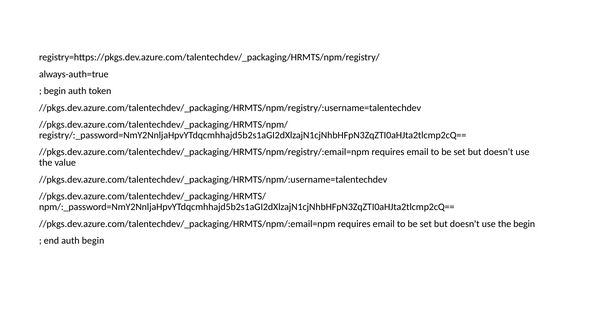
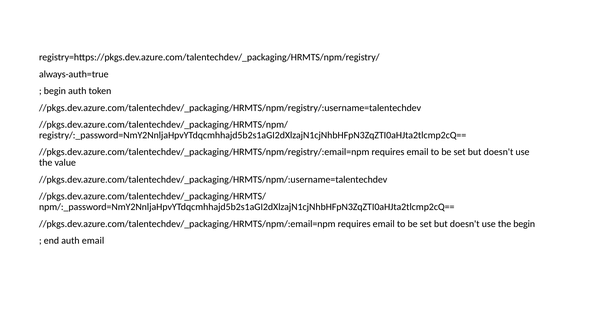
auth begin: begin -> email
